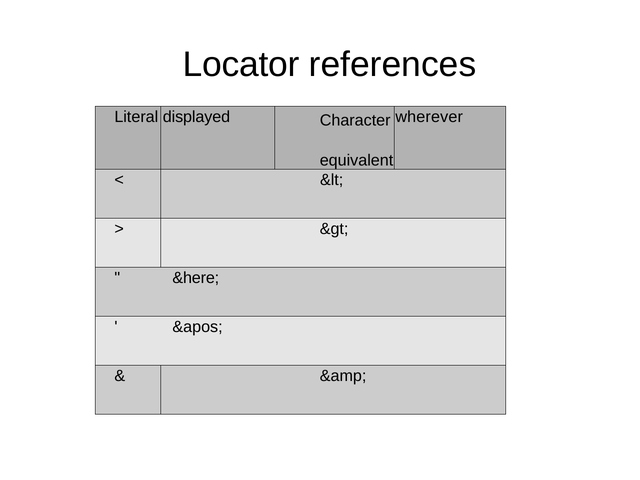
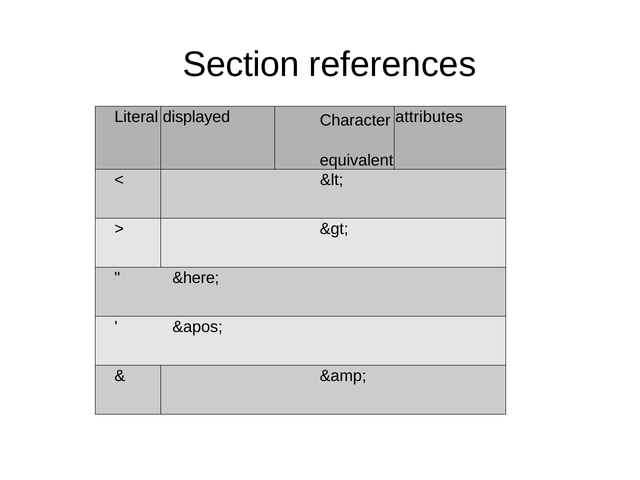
Locator: Locator -> Section
wherever: wherever -> attributes
